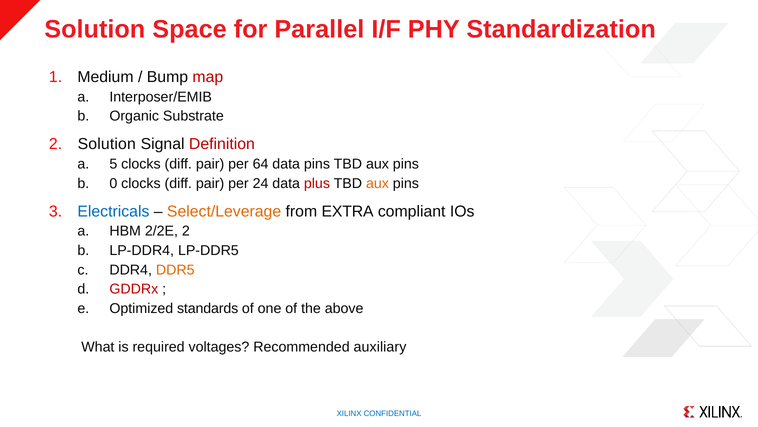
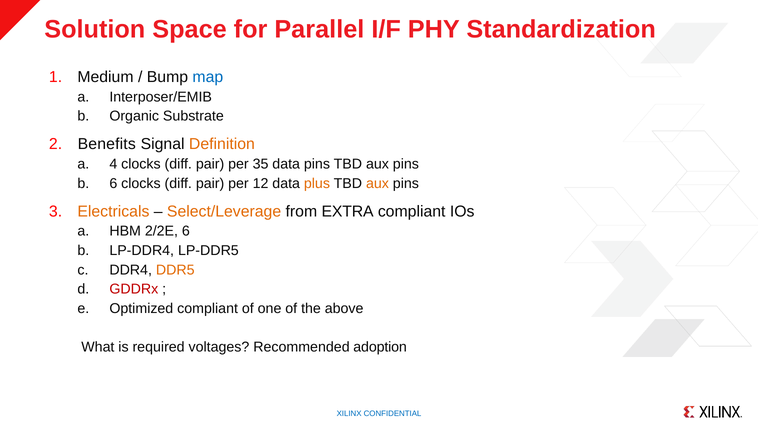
map colour: red -> blue
2 Solution: Solution -> Benefits
Definition colour: red -> orange
5: 5 -> 4
64: 64 -> 35
0 at (113, 183): 0 -> 6
24: 24 -> 12
plus colour: red -> orange
Electricals colour: blue -> orange
2/2E 2: 2 -> 6
Optimized standards: standards -> compliant
auxiliary: auxiliary -> adoption
